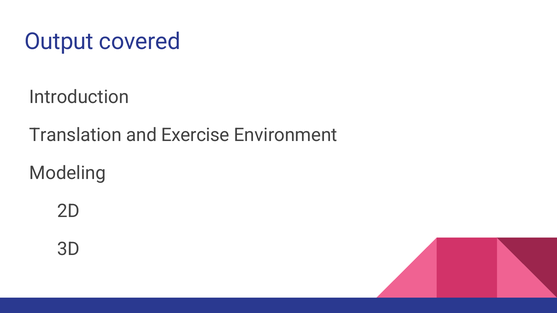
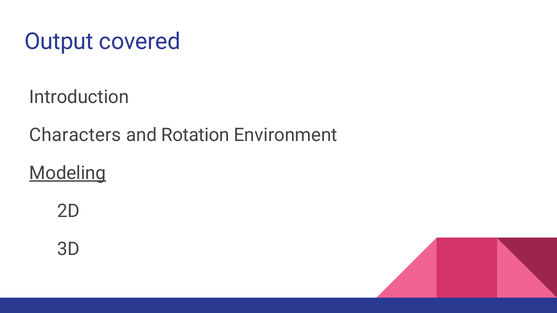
Translation: Translation -> Characters
Exercise: Exercise -> Rotation
Modeling underline: none -> present
